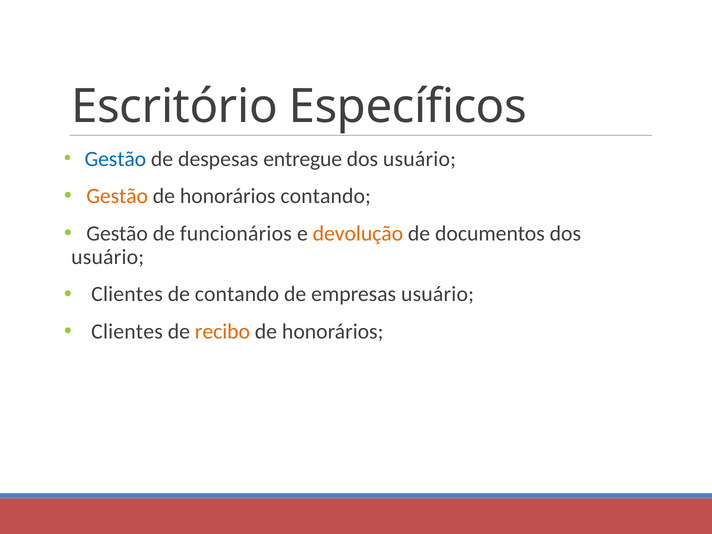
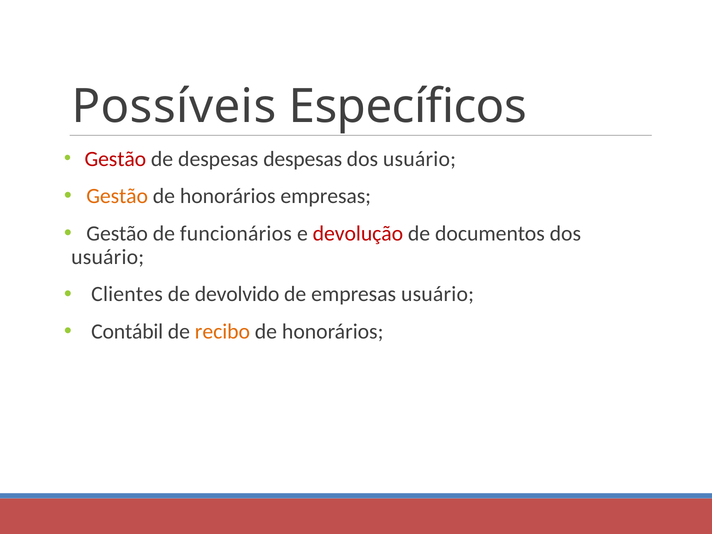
Escritório: Escritório -> Possíveis
Gestão at (115, 159) colour: blue -> red
despesas entregue: entregue -> despesas
honorários contando: contando -> empresas
devolução colour: orange -> red
de contando: contando -> devolvido
Clientes at (127, 332): Clientes -> Contábil
